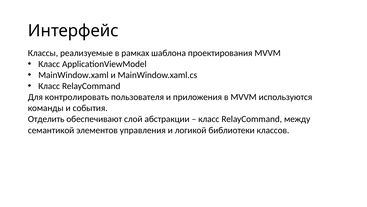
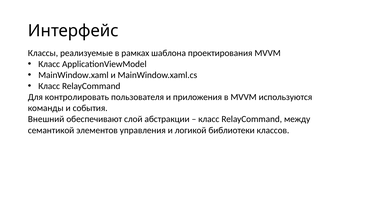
Отделить: Отделить -> Внешний
